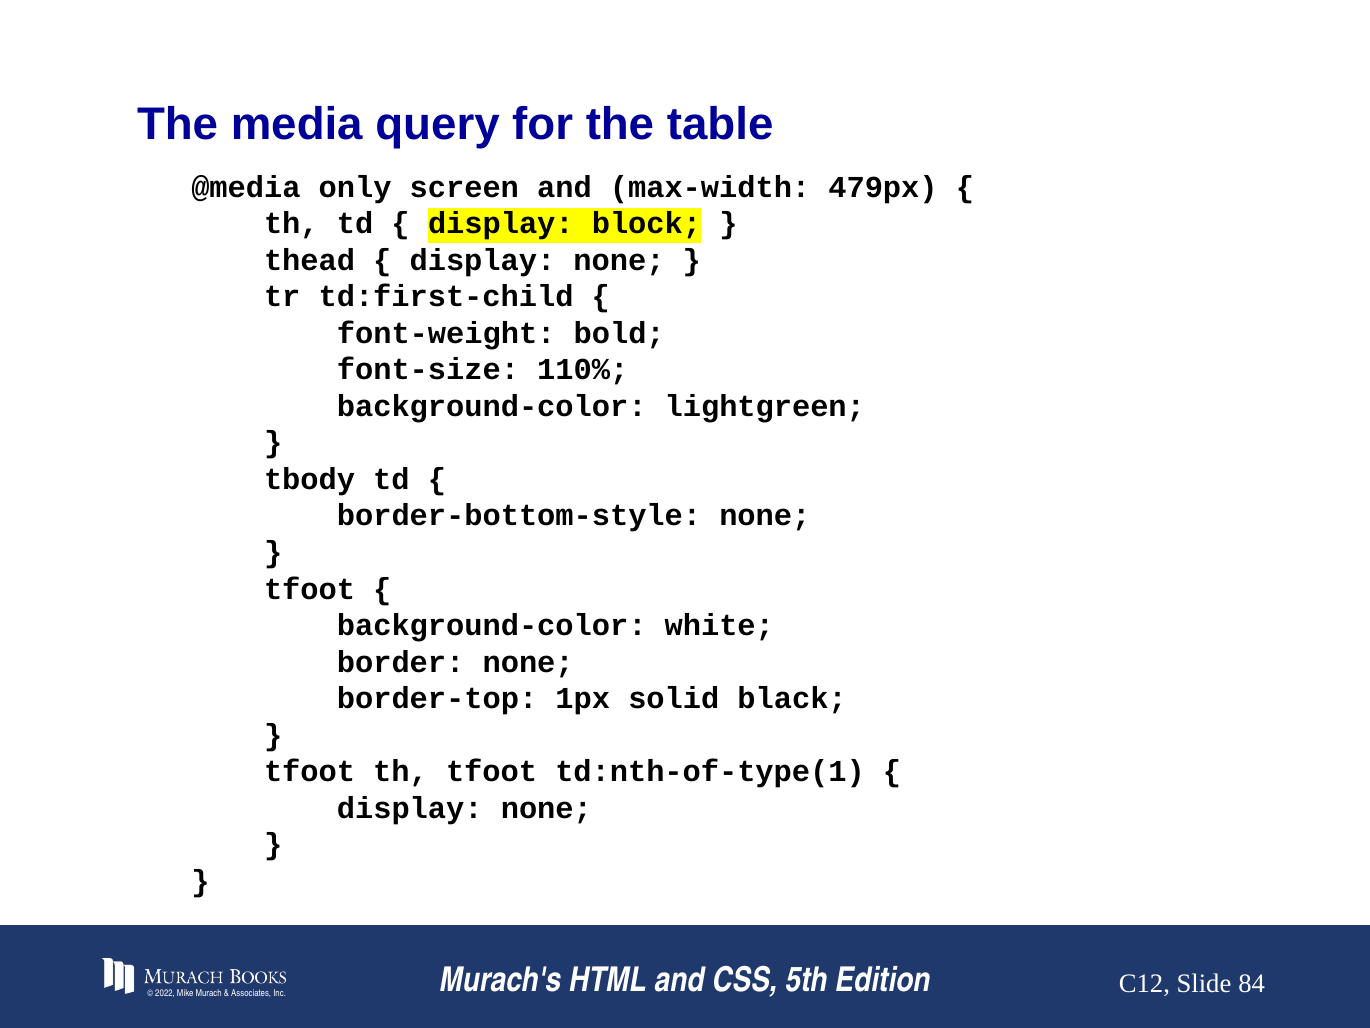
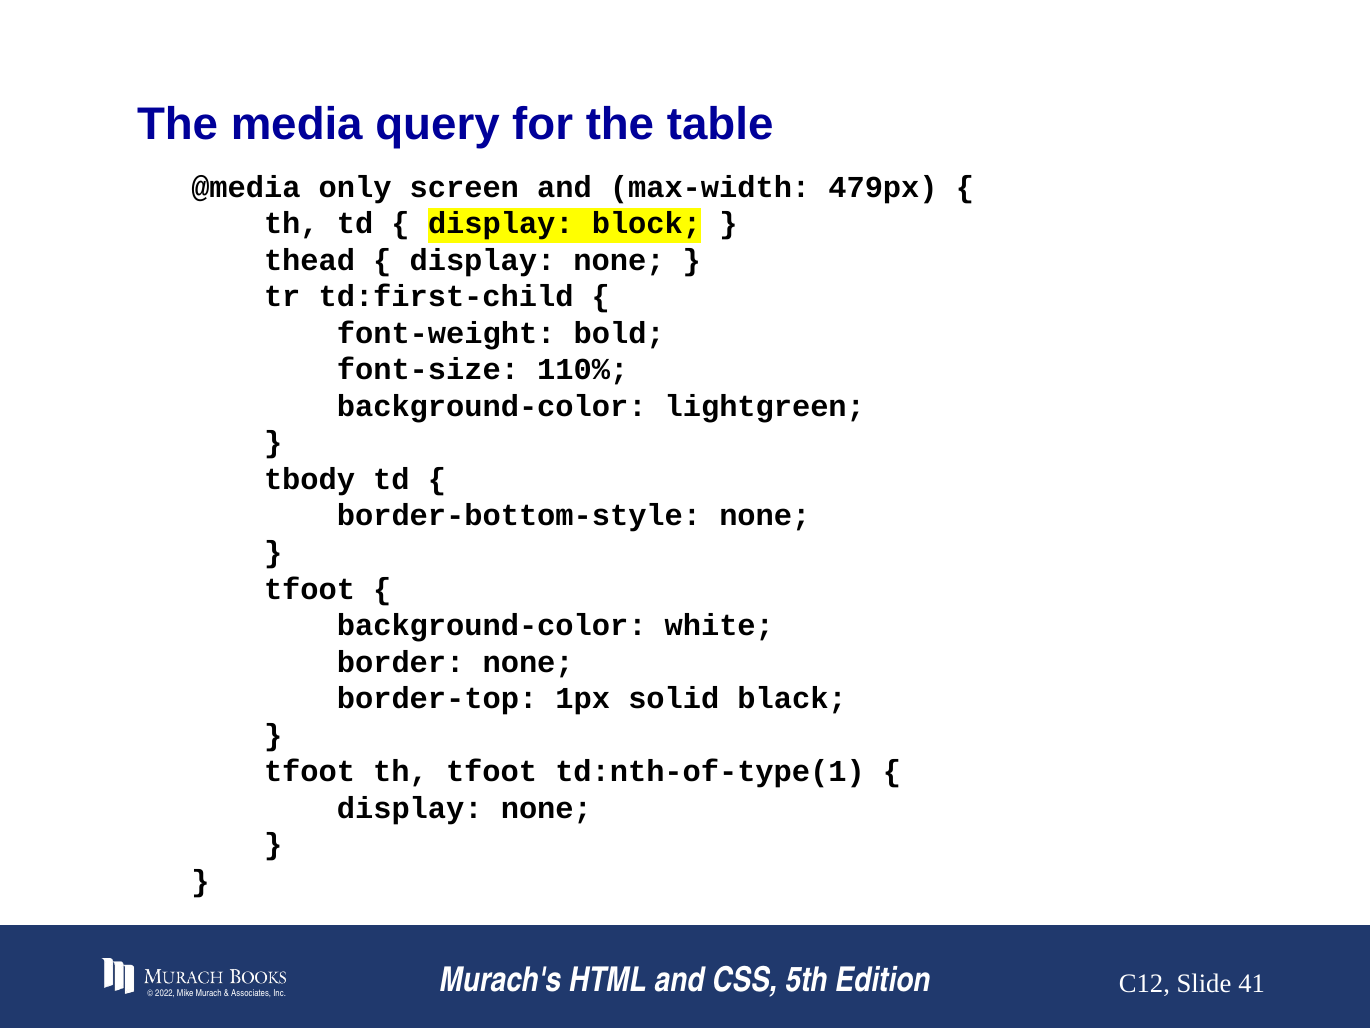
84: 84 -> 41
